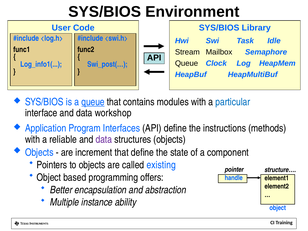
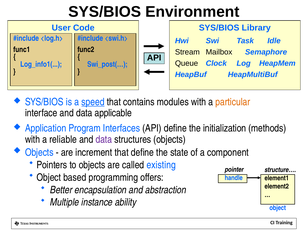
a queue: queue -> speed
particular colour: blue -> orange
workshop: workshop -> applicable
instructions: instructions -> initialization
